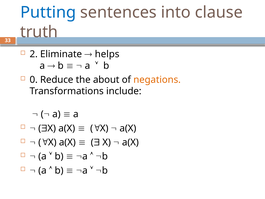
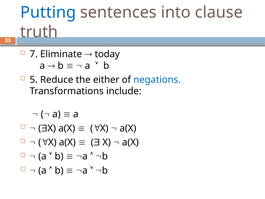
2: 2 -> 7
helps: helps -> today
0: 0 -> 5
about: about -> either
negations colour: orange -> blue
